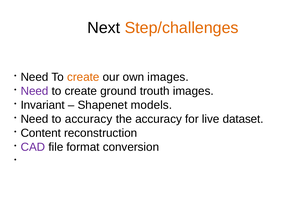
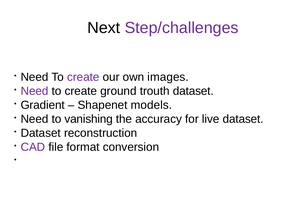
Step/challenges colour: orange -> purple
create at (83, 77) colour: orange -> purple
trouth images: images -> dataset
Invariant: Invariant -> Gradient
to accuracy: accuracy -> vanishing
Content at (41, 133): Content -> Dataset
